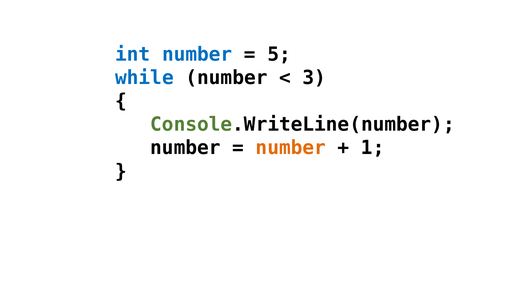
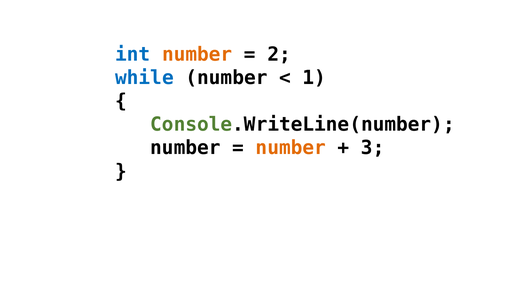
number at (197, 54) colour: blue -> orange
5: 5 -> 2
3: 3 -> 1
1: 1 -> 3
